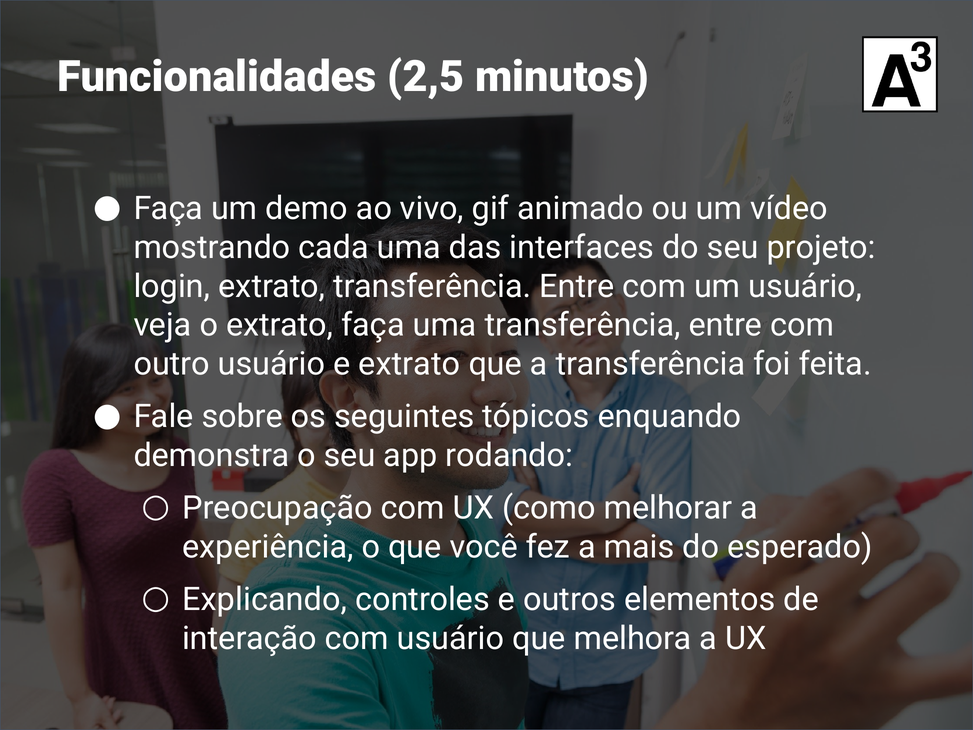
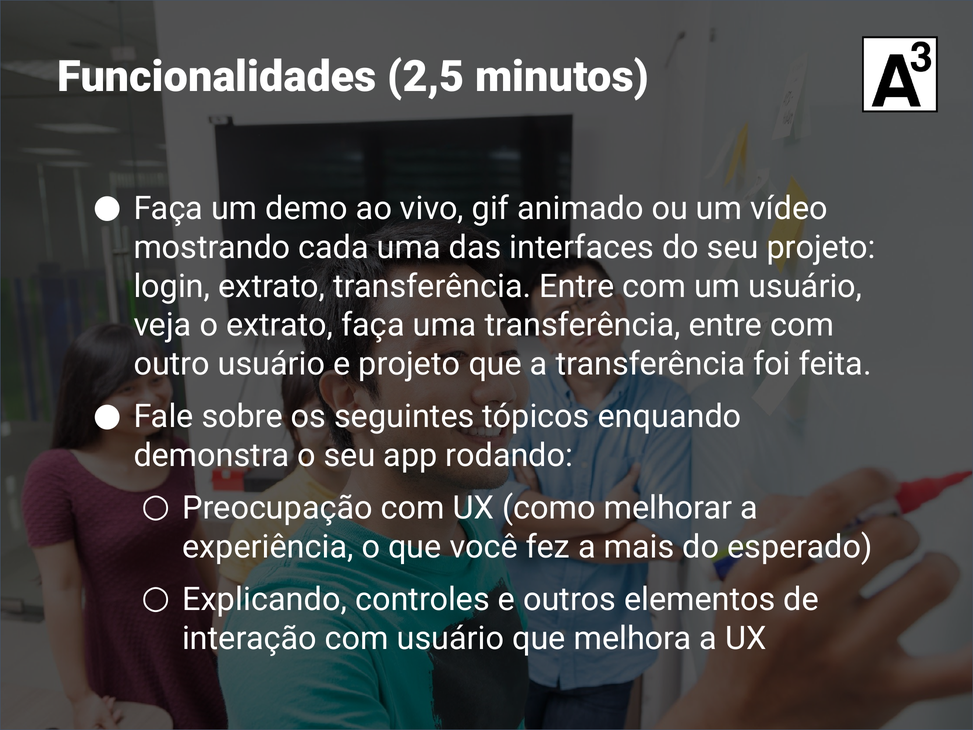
e extrato: extrato -> projeto
